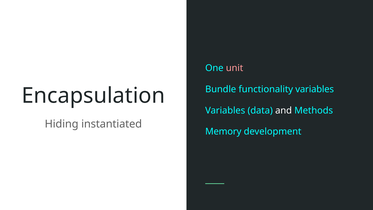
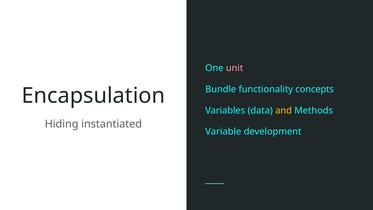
functionality variables: variables -> concepts
and colour: white -> yellow
Memory: Memory -> Variable
